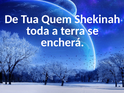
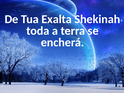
Quem: Quem -> Exalta
